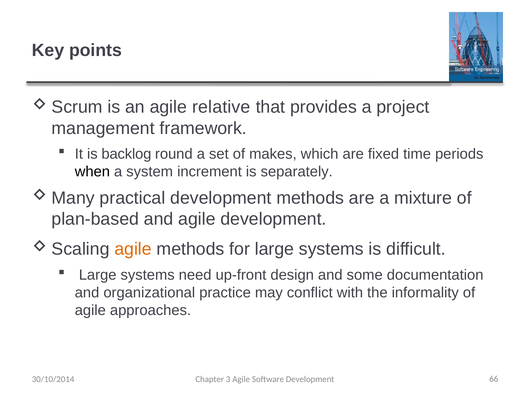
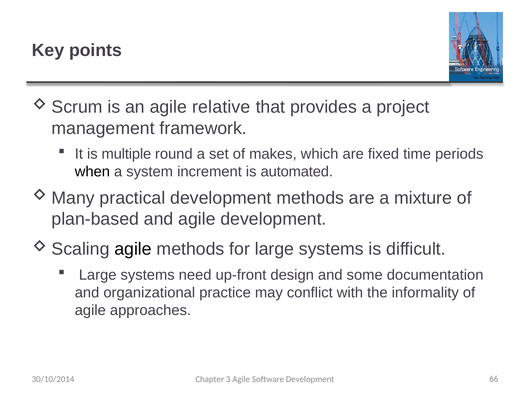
backlog: backlog -> multiple
separately: separately -> automated
agile at (133, 249) colour: orange -> black
